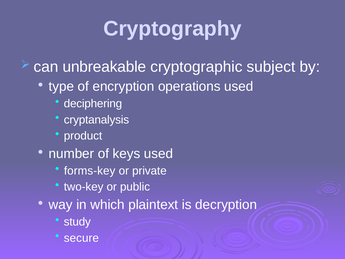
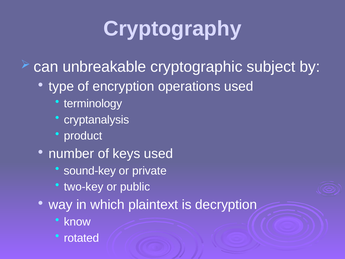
deciphering: deciphering -> terminology
forms-key: forms-key -> sound-key
study: study -> know
secure: secure -> rotated
